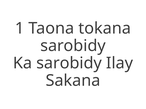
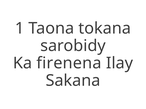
Ka sarobidy: sarobidy -> firenena
